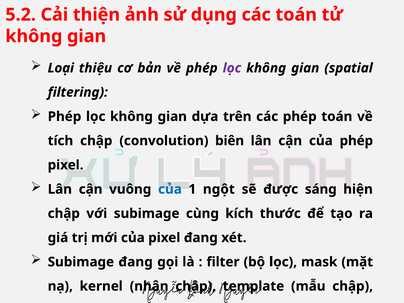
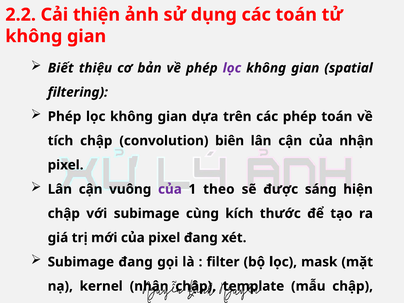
5.2: 5.2 -> 2.2
Loại: Loại -> Biết
của phép: phép -> nhận
của at (170, 189) colour: blue -> purple
ngột: ngột -> theo
